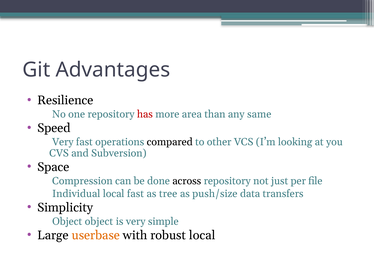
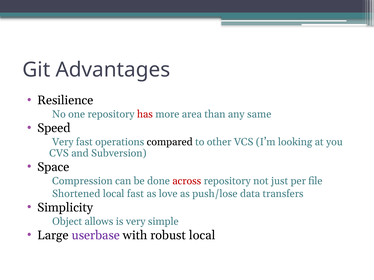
across colour: black -> red
Individual: Individual -> Shortened
tree: tree -> love
push/size: push/size -> push/lose
Object object: object -> allows
userbase colour: orange -> purple
